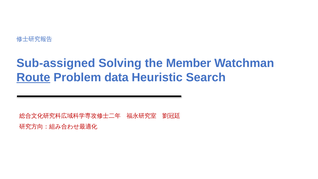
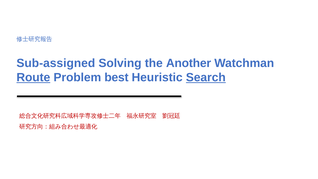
Member: Member -> Another
data: data -> best
Search underline: none -> present
